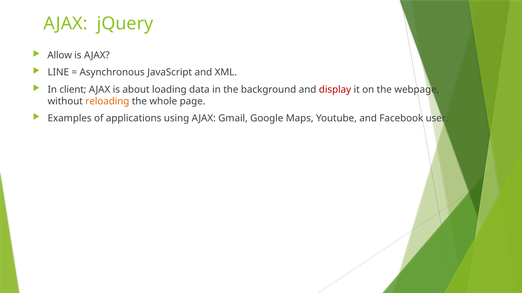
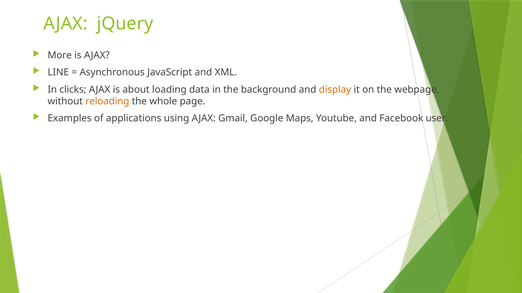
Allow: Allow -> More
client: client -> clicks
display colour: red -> orange
